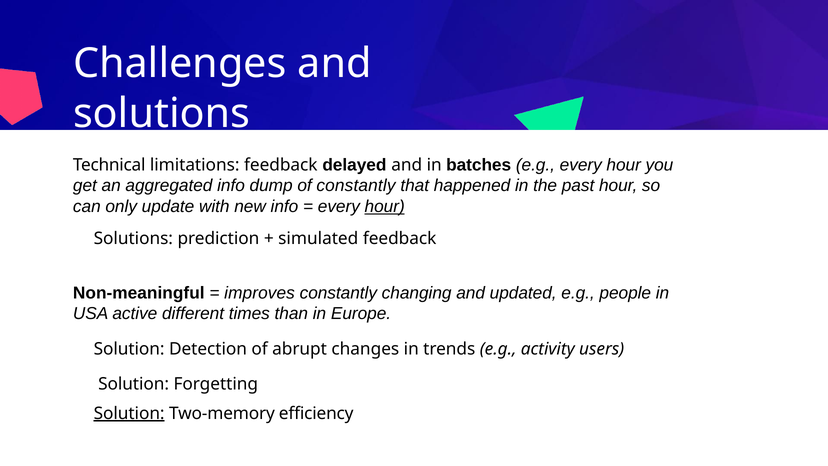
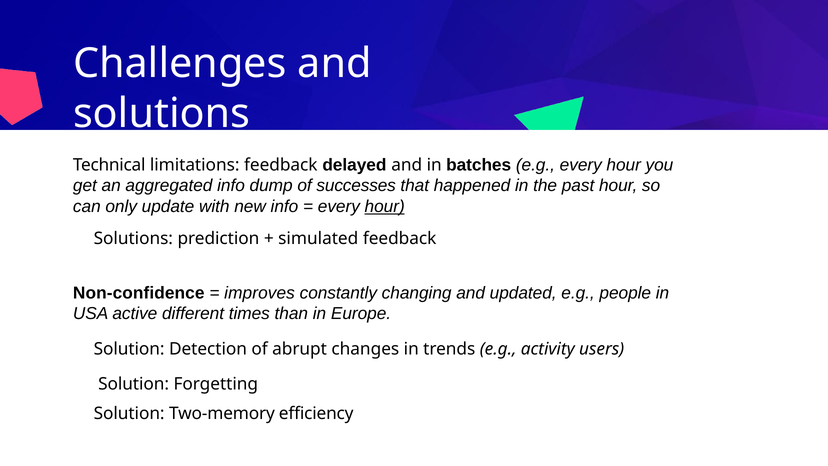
of constantly: constantly -> successes
Non-meaningful: Non-meaningful -> Non-confidence
Solution at (129, 413) underline: present -> none
